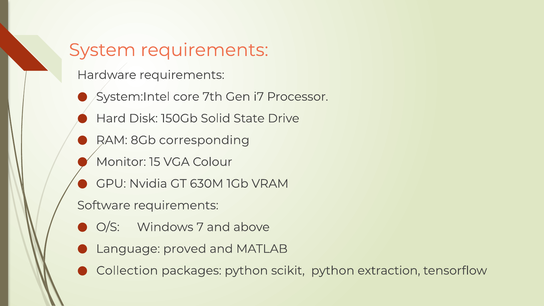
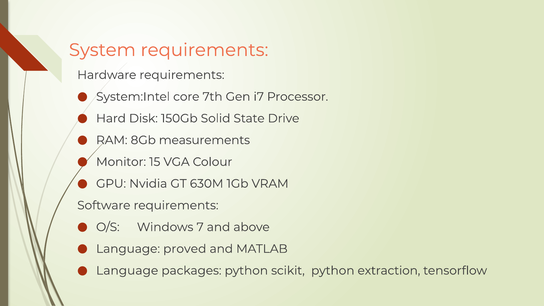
corresponding: corresponding -> measurements
Collection at (127, 271): Collection -> Language
